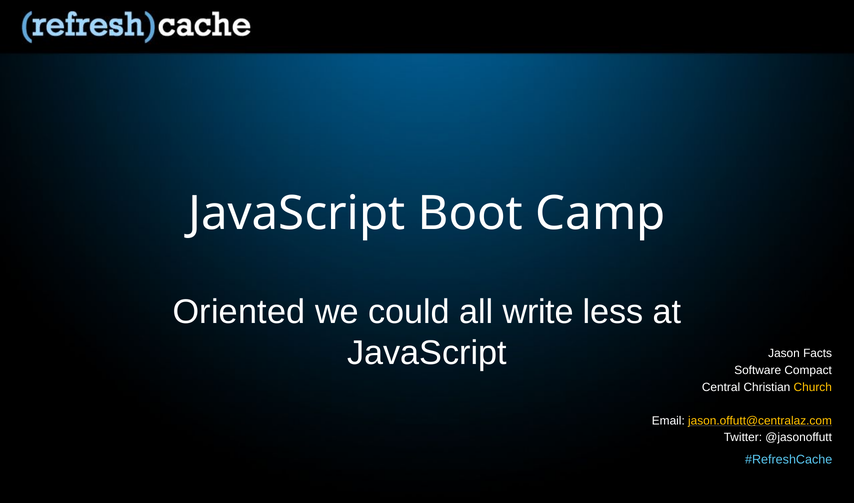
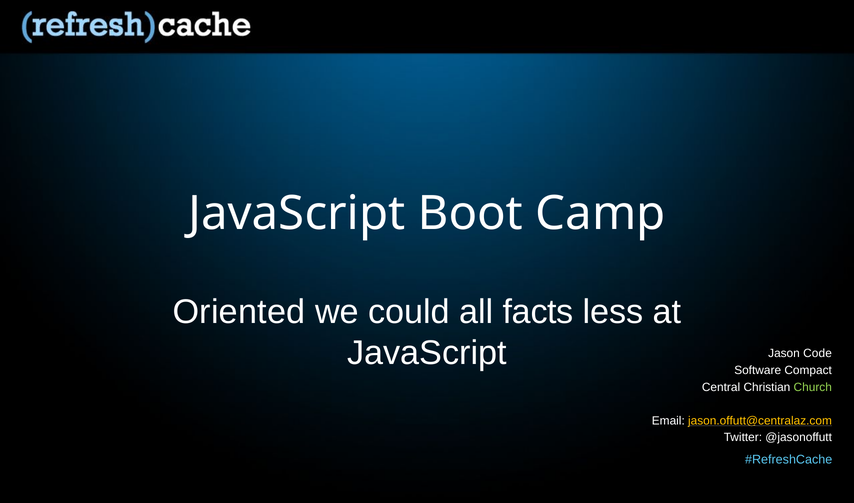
write: write -> facts
Facts: Facts -> Code
Church colour: yellow -> light green
